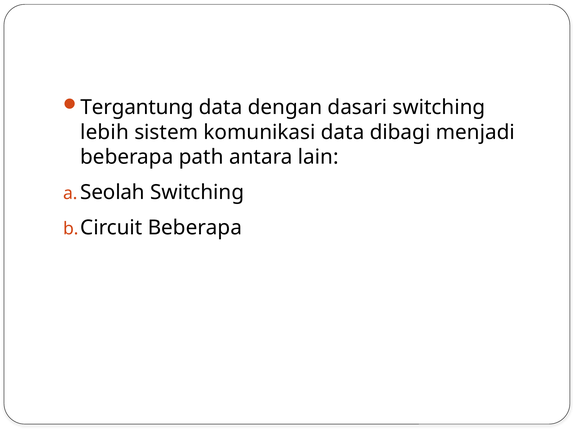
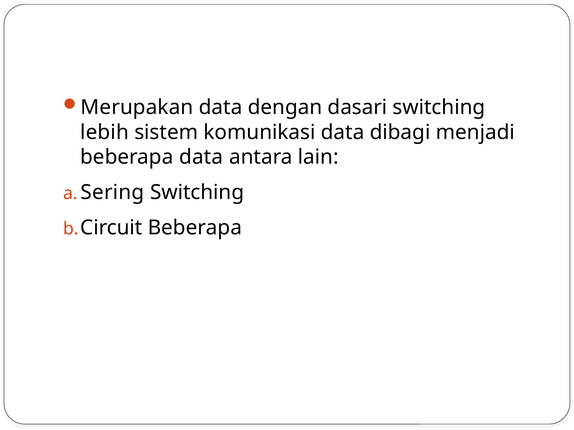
Tergantung: Tergantung -> Merupakan
beberapa path: path -> data
Seolah: Seolah -> Sering
